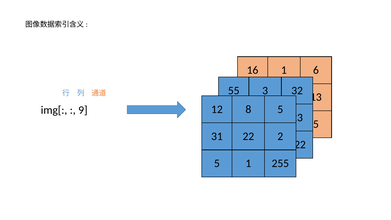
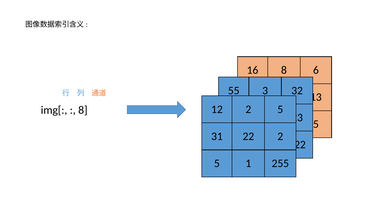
16 1: 1 -> 8
12 8: 8 -> 2
9 at (83, 110): 9 -> 8
